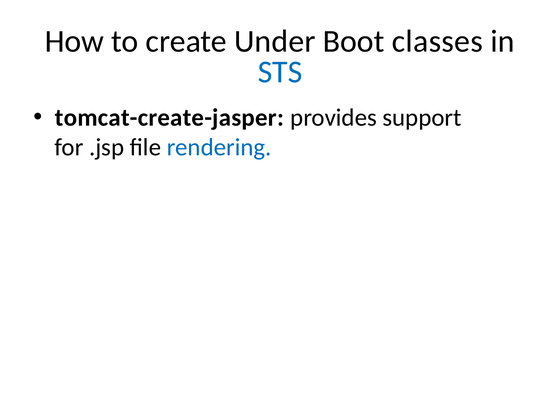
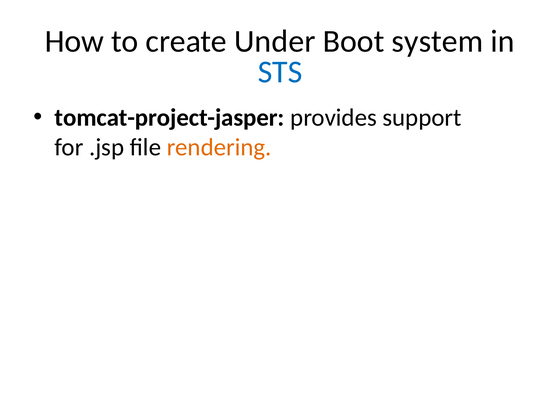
classes: classes -> system
tomcat-create-jasper: tomcat-create-jasper -> tomcat-project-jasper
rendering colour: blue -> orange
